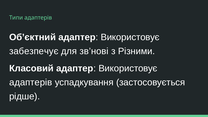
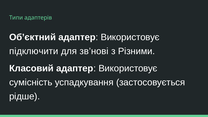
забезпечує: забезпечує -> підключити
адаптерів at (31, 82): адаптерів -> сумісність
